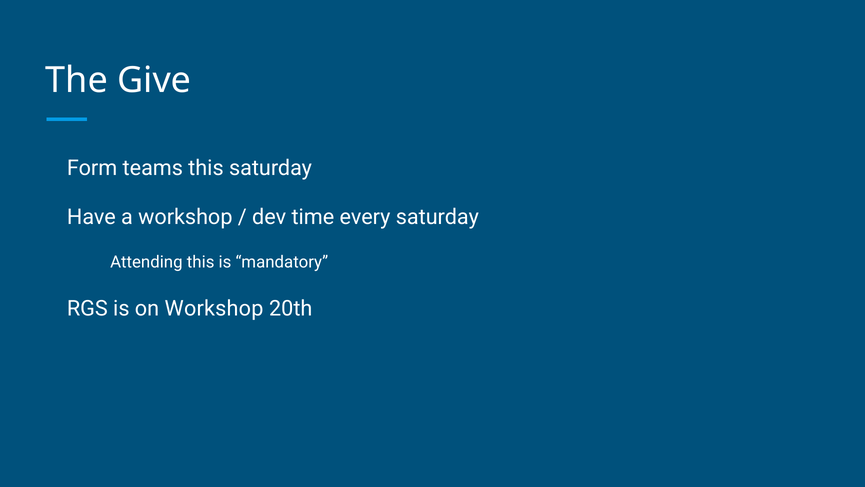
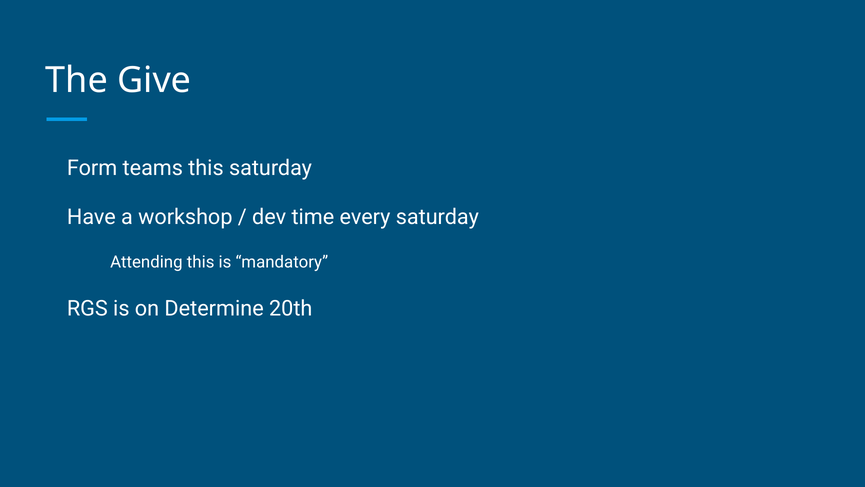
on Workshop: Workshop -> Determine
